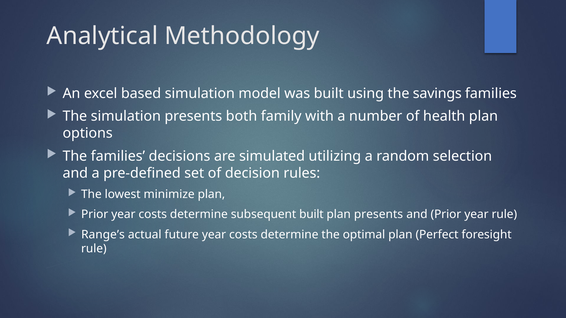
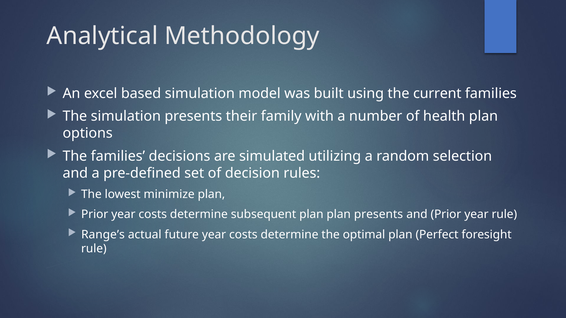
savings: savings -> current
both: both -> their
subsequent built: built -> plan
